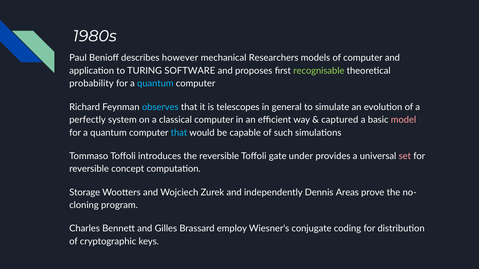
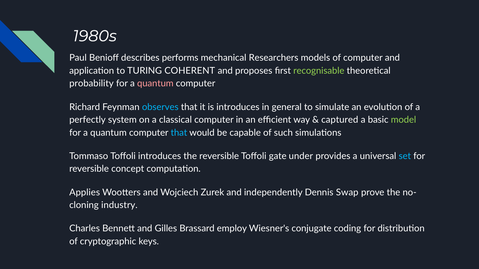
however: however -> performs
SOFTWARE: SOFTWARE -> COHERENT
quantum at (155, 84) colour: light blue -> pink
is telescopes: telescopes -> introduces
model colour: pink -> light green
set colour: pink -> light blue
Storage: Storage -> Applies
Areas: Areas -> Swap
program: program -> industry
